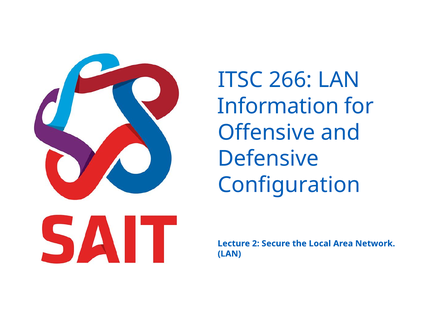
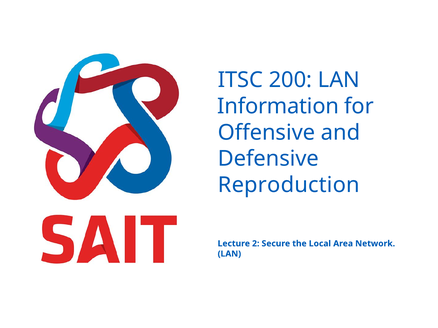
266: 266 -> 200
Configuration: Configuration -> Reproduction
